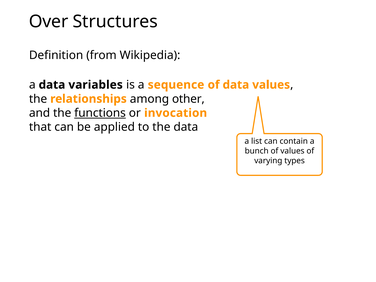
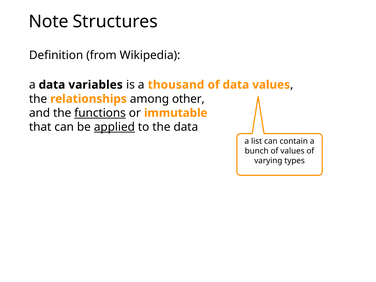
Over: Over -> Note
sequence: sequence -> thousand
invocation: invocation -> immutable
applied underline: none -> present
